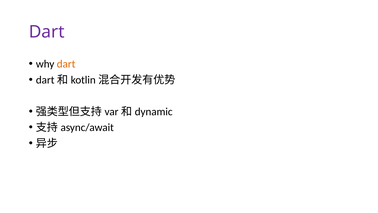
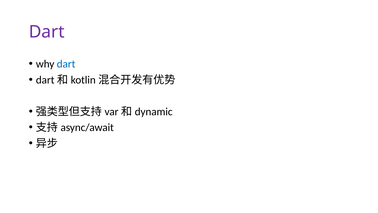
dart at (66, 64) colour: orange -> blue
